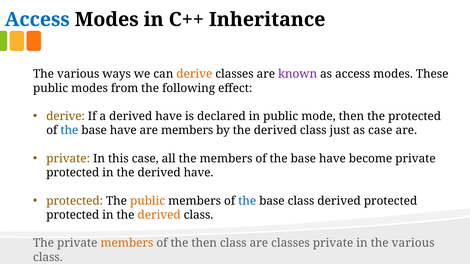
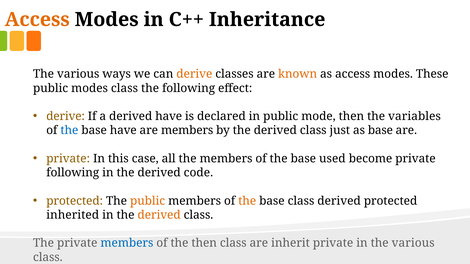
Access at (37, 20) colour: blue -> orange
known colour: purple -> orange
modes from: from -> class
the protected: protected -> variables
as case: case -> base
have at (332, 159): have -> used
protected at (73, 173): protected -> following
the derived have: have -> code
the at (247, 201) colour: blue -> orange
protected at (73, 215): protected -> inherited
members at (127, 243) colour: orange -> blue
are classes: classes -> inherit
